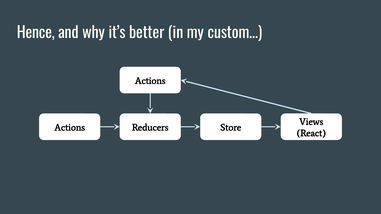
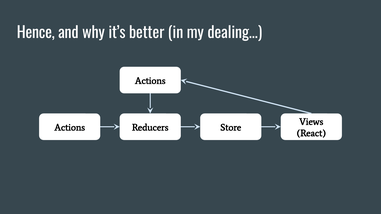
custom…: custom… -> dealing…
